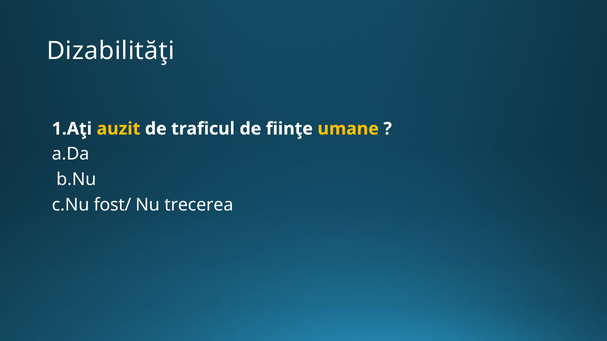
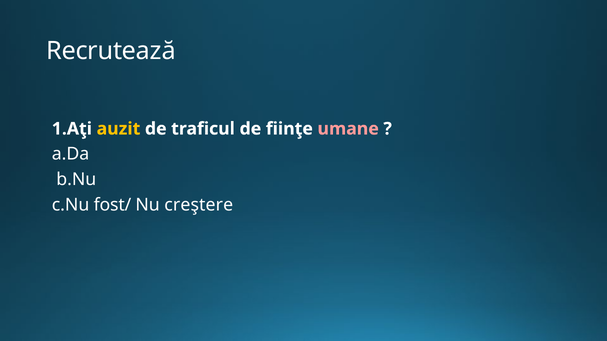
Dizabilităţi: Dizabilităţi -> Recrutează
umane colour: yellow -> pink
trecerea: trecerea -> creştere
